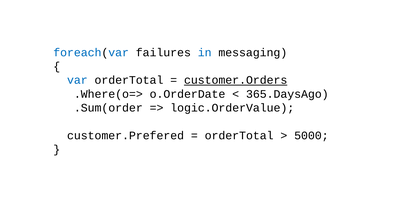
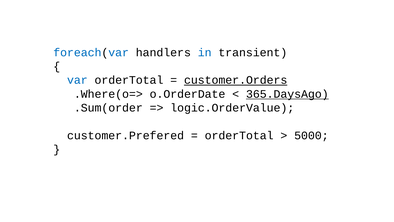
failures: failures -> handlers
messaging: messaging -> transient
365.DaysAgo underline: none -> present
